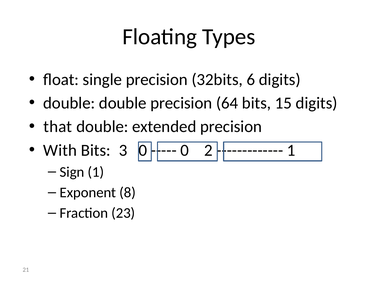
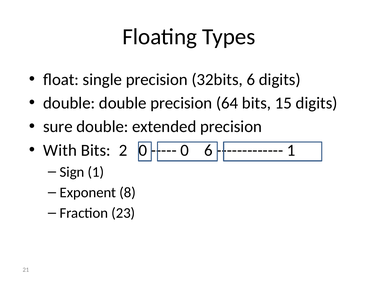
that: that -> sure
3: 3 -> 2
0 2: 2 -> 6
